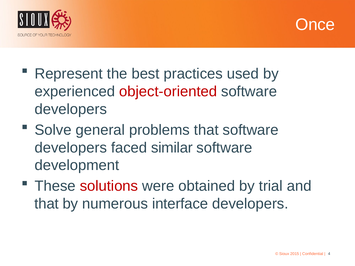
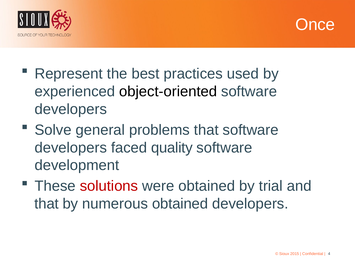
object-oriented colour: red -> black
similar: similar -> quality
numerous interface: interface -> obtained
